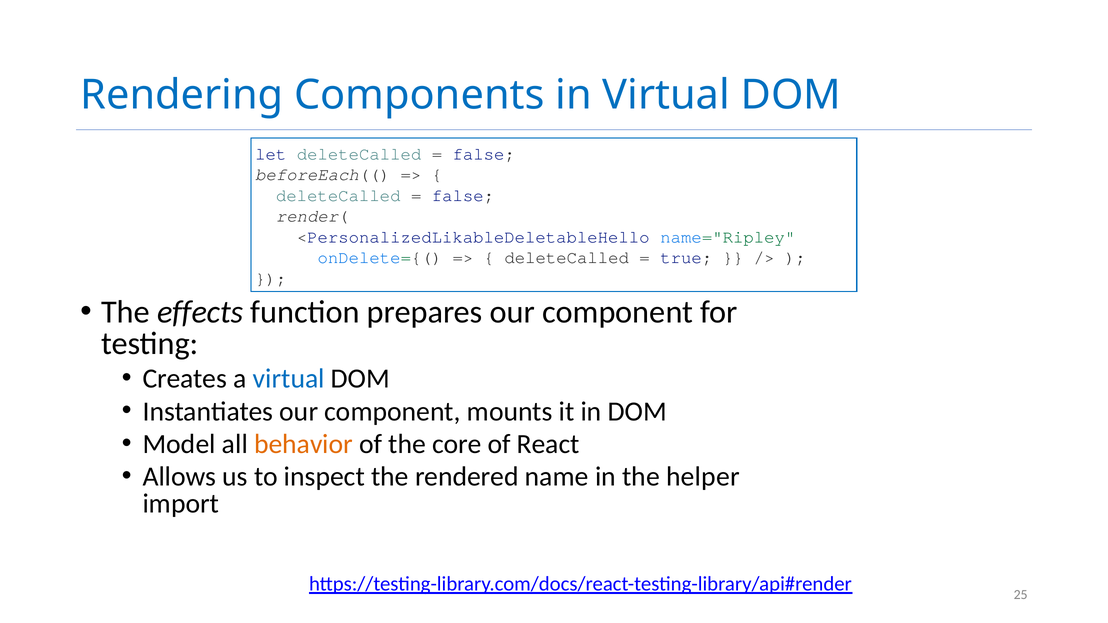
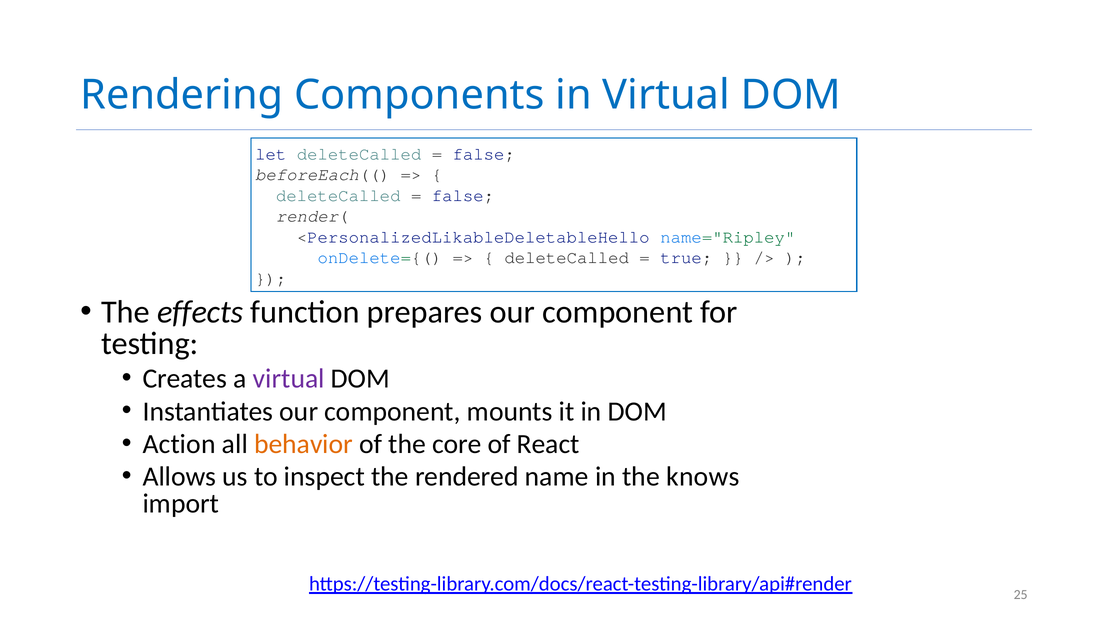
virtual at (289, 379) colour: blue -> purple
Model: Model -> Action
helper: helper -> knows
